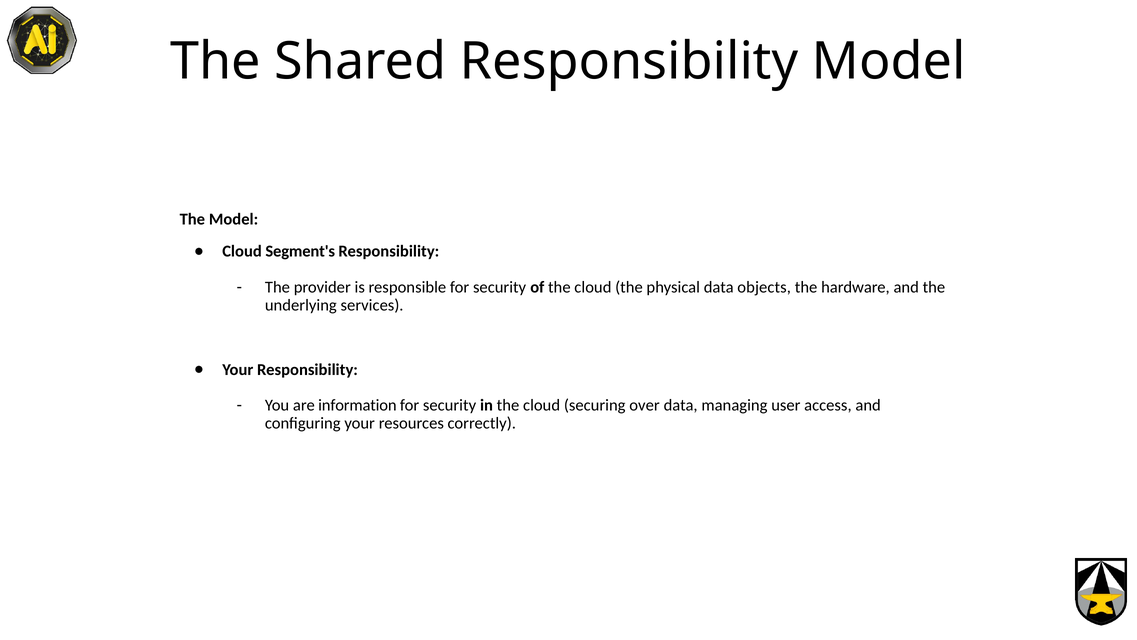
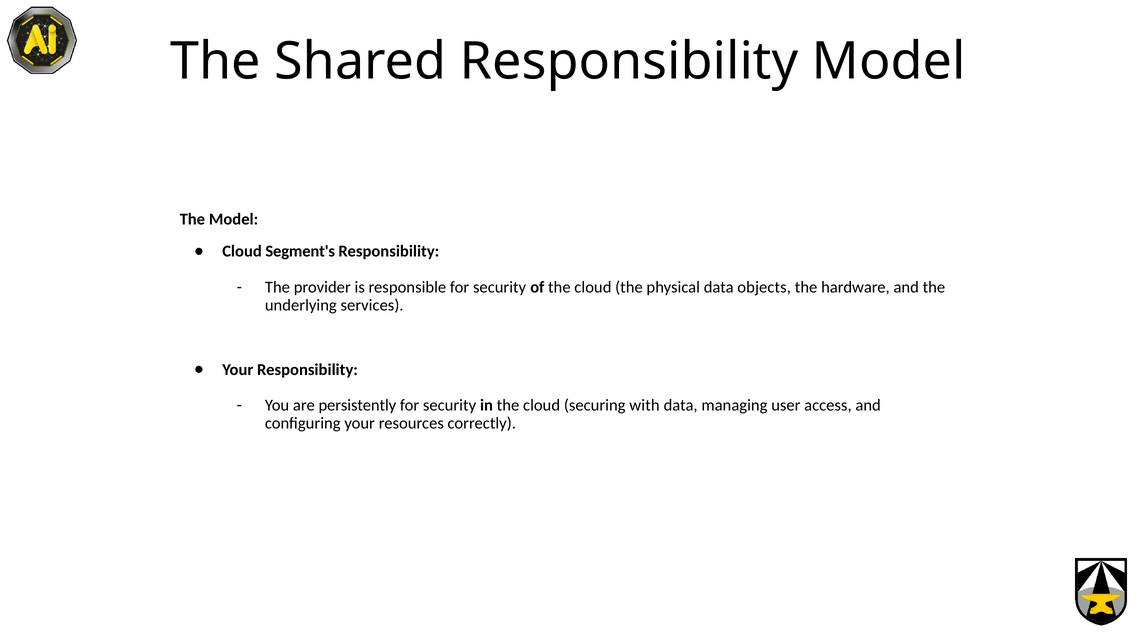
information: information -> persistently
over: over -> with
